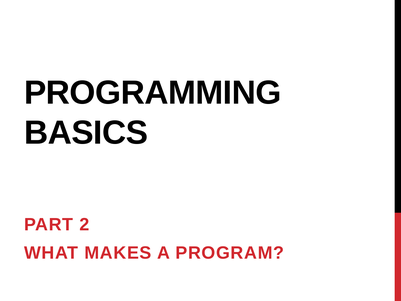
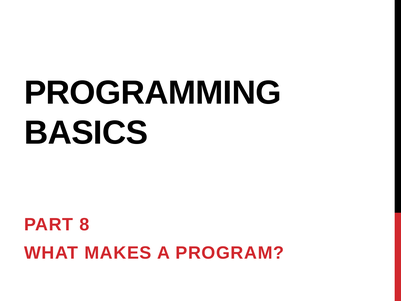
2: 2 -> 8
